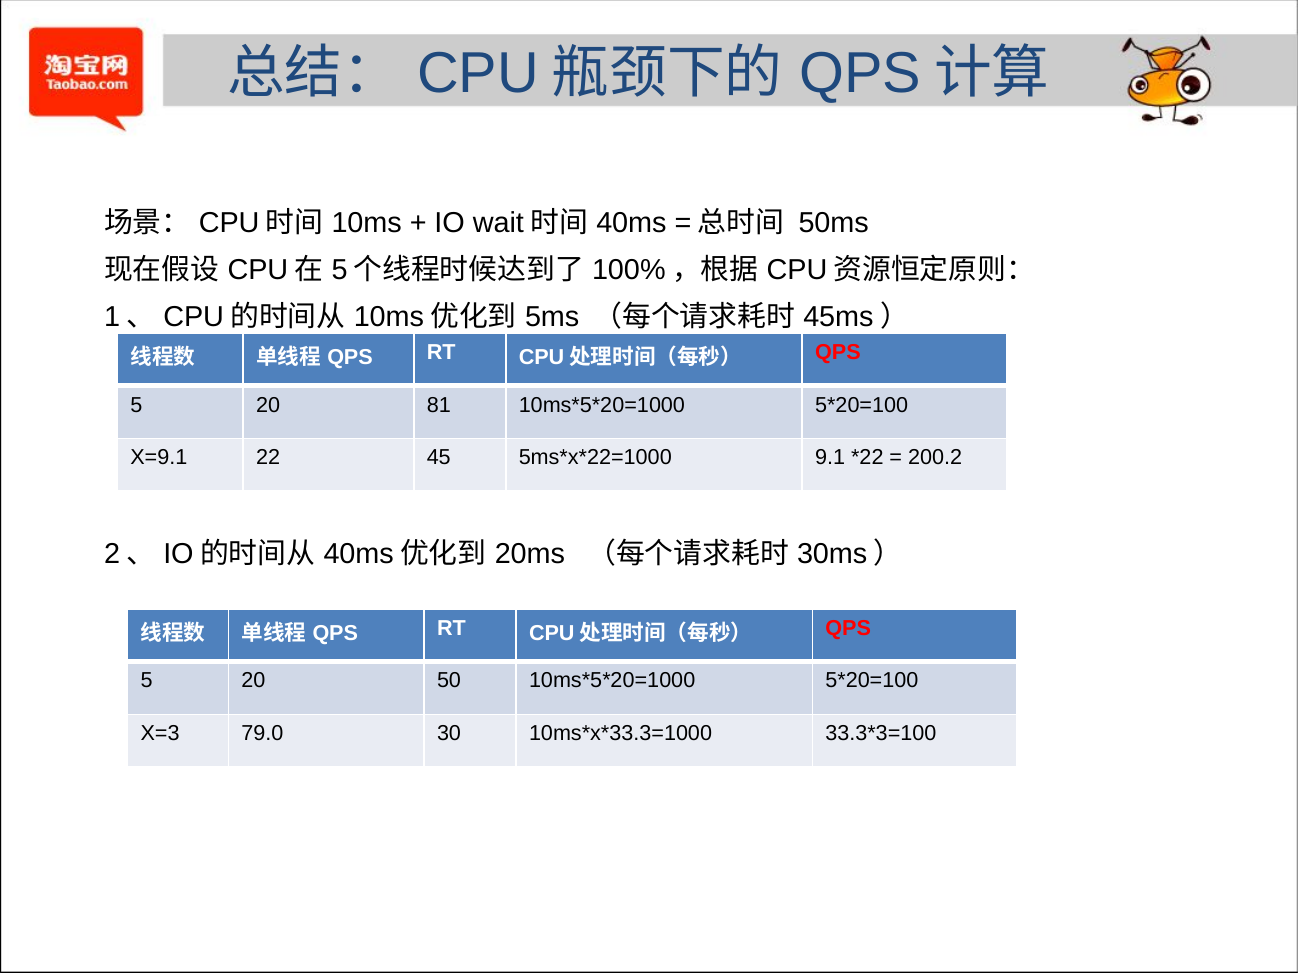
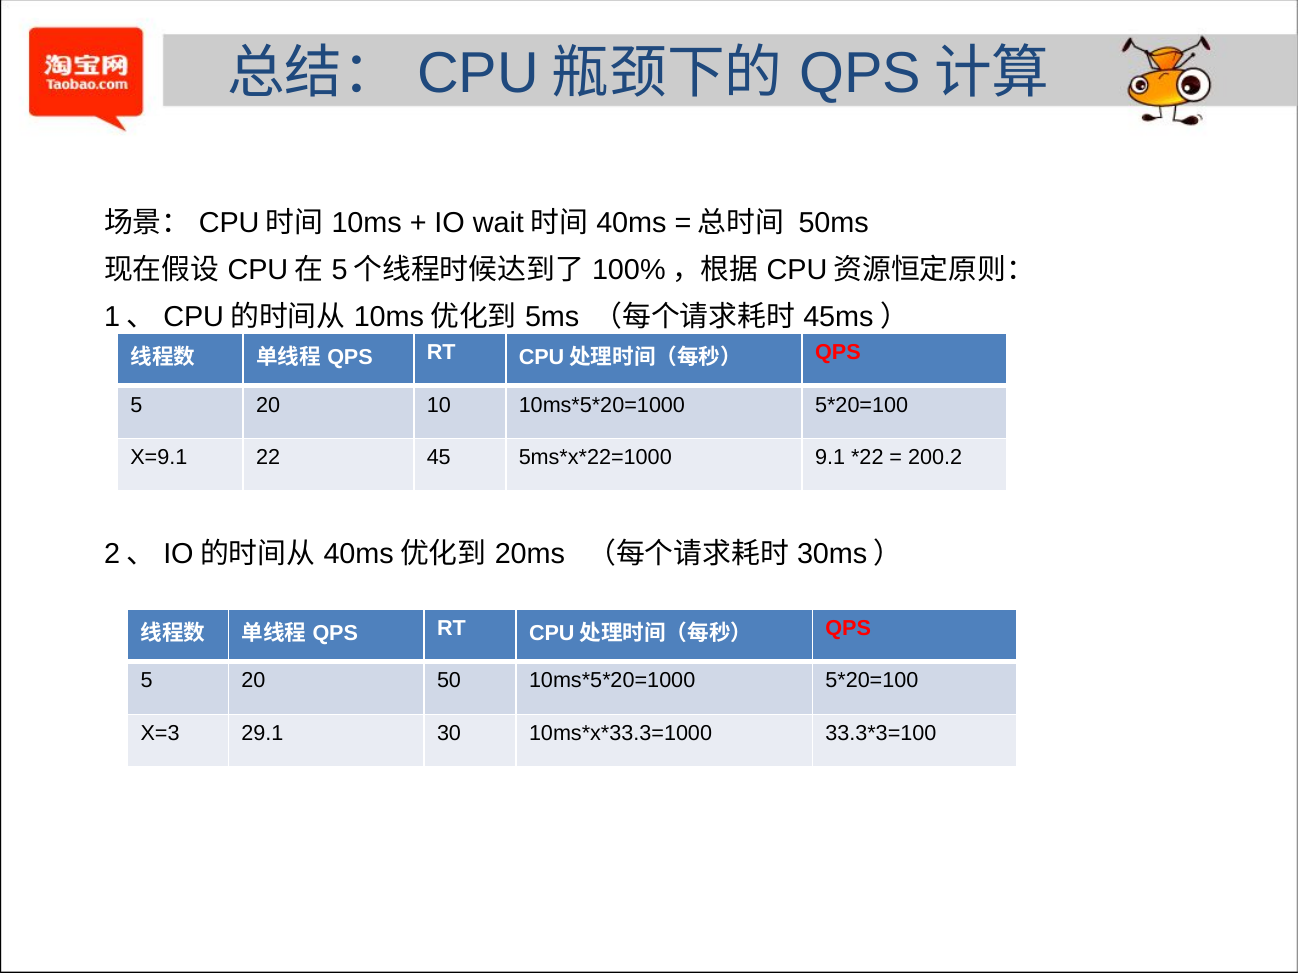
81: 81 -> 10
79.0: 79.0 -> 29.1
